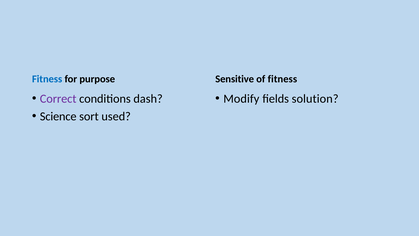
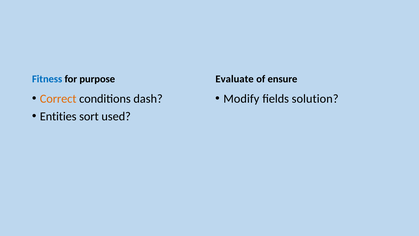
Sensitive: Sensitive -> Evaluate
of fitness: fitness -> ensure
Correct colour: purple -> orange
Science: Science -> Entities
